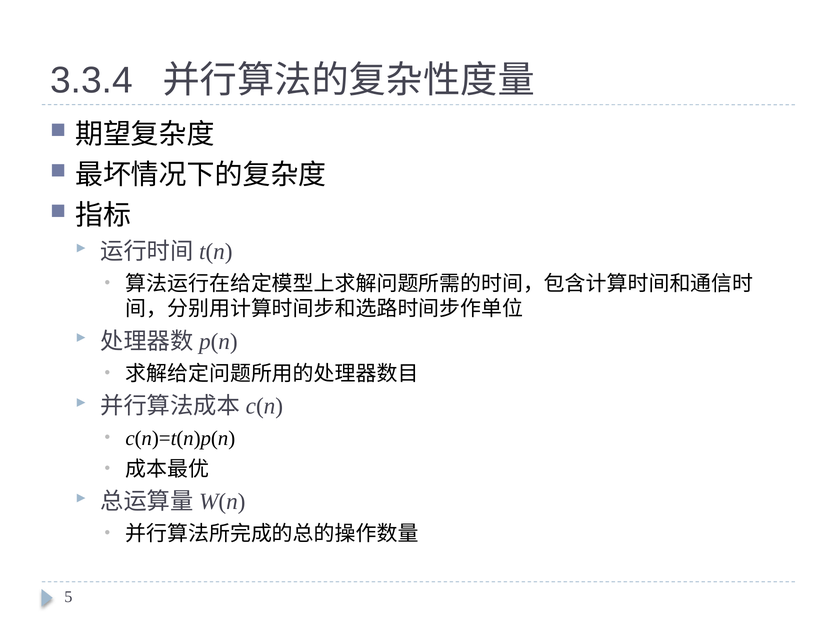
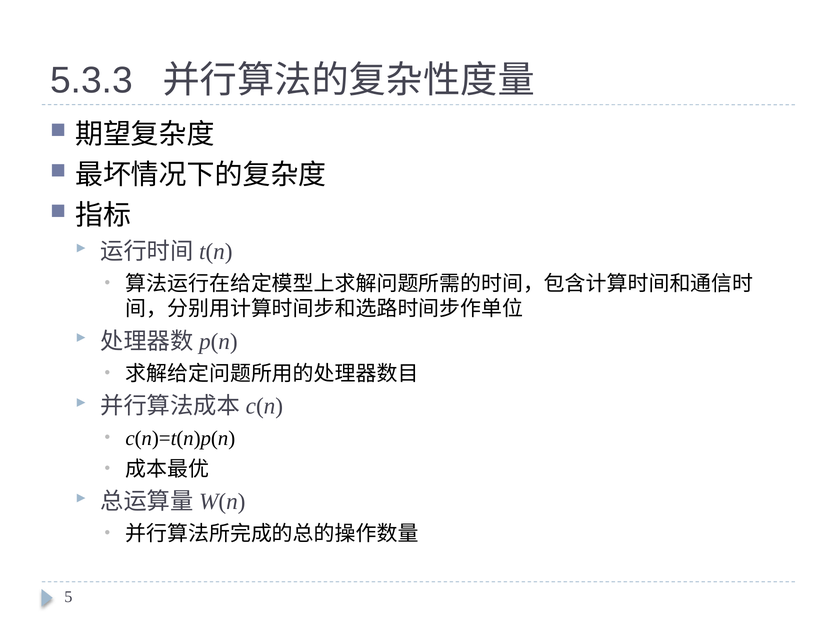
3.3.4: 3.3.4 -> 5.3.3
